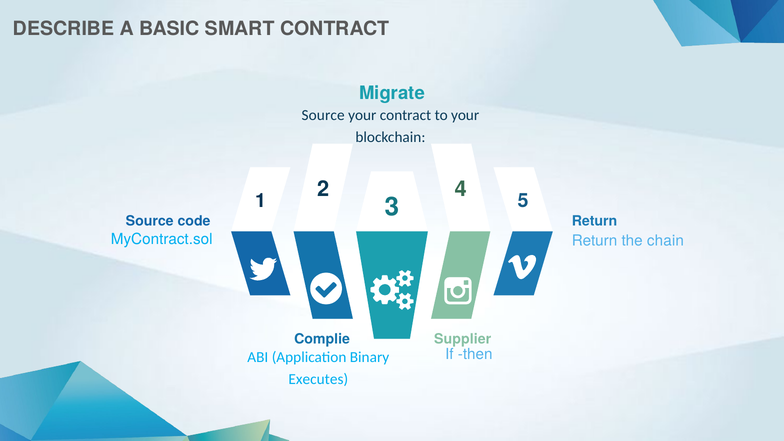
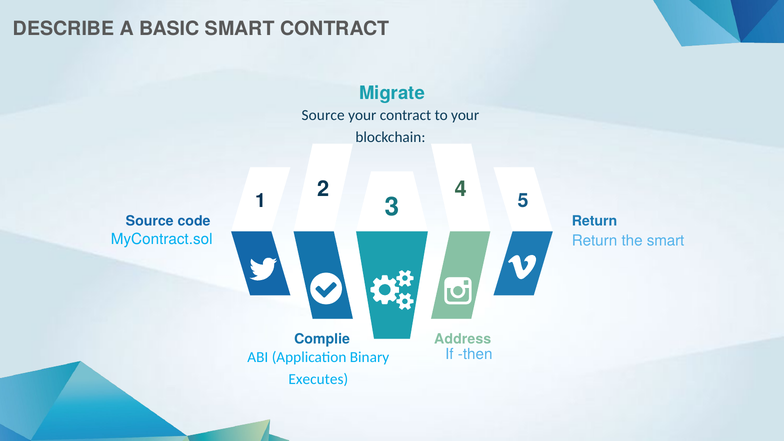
the chain: chain -> smart
Supplier: Supplier -> Address
